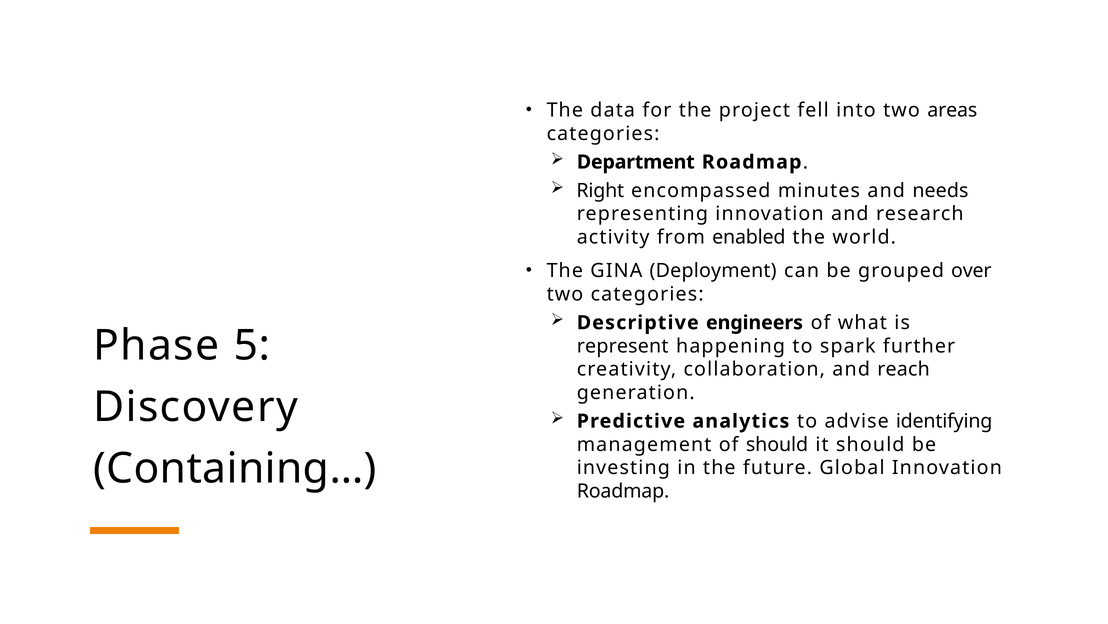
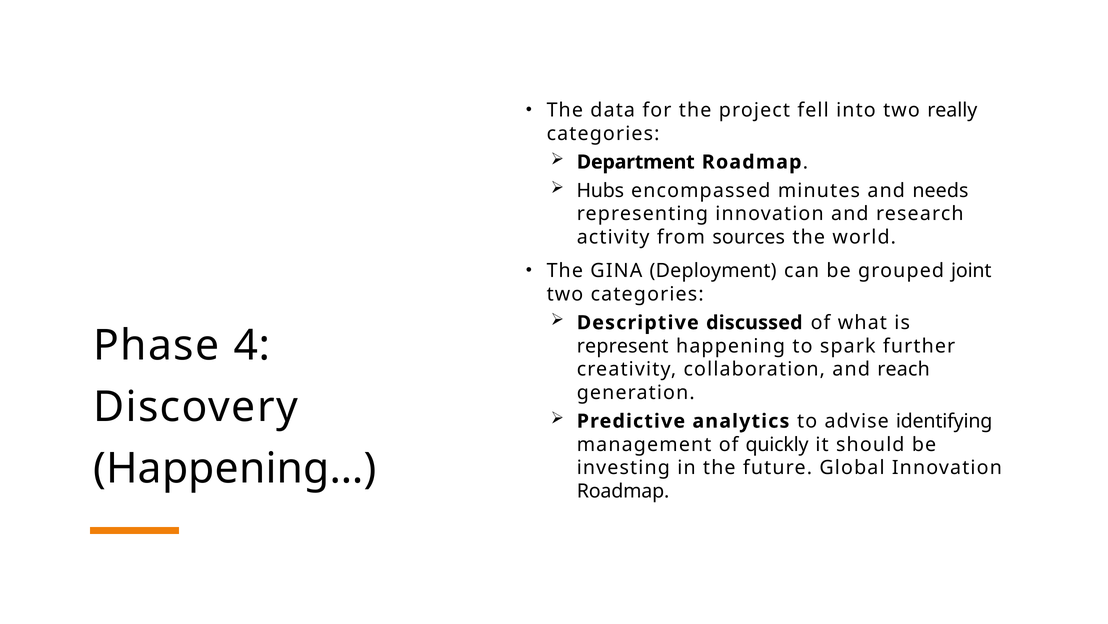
areas: areas -> really
Right: Right -> Hubs
enabled: enabled -> sources
over: over -> joint
engineers: engineers -> discussed
5: 5 -> 4
of should: should -> quickly
Containing…: Containing… -> Happening…
